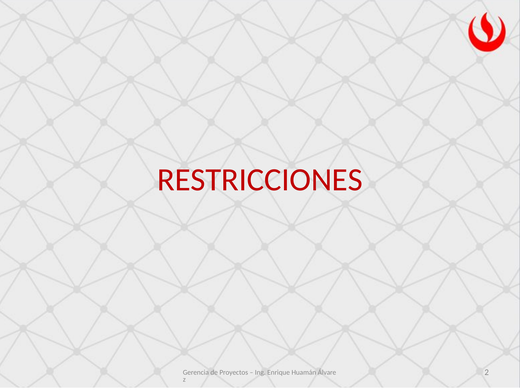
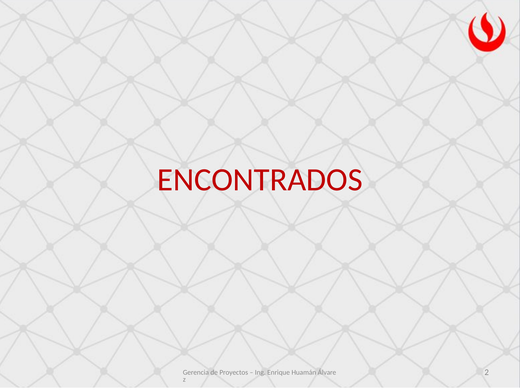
RESTRICCIONES: RESTRICCIONES -> ENCONTRADOS
